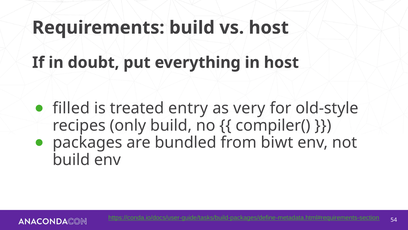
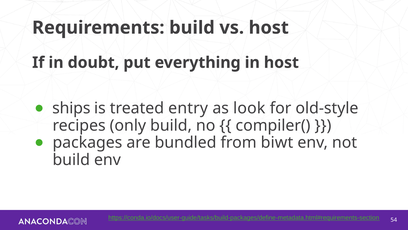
filled: filled -> ships
very: very -> look
